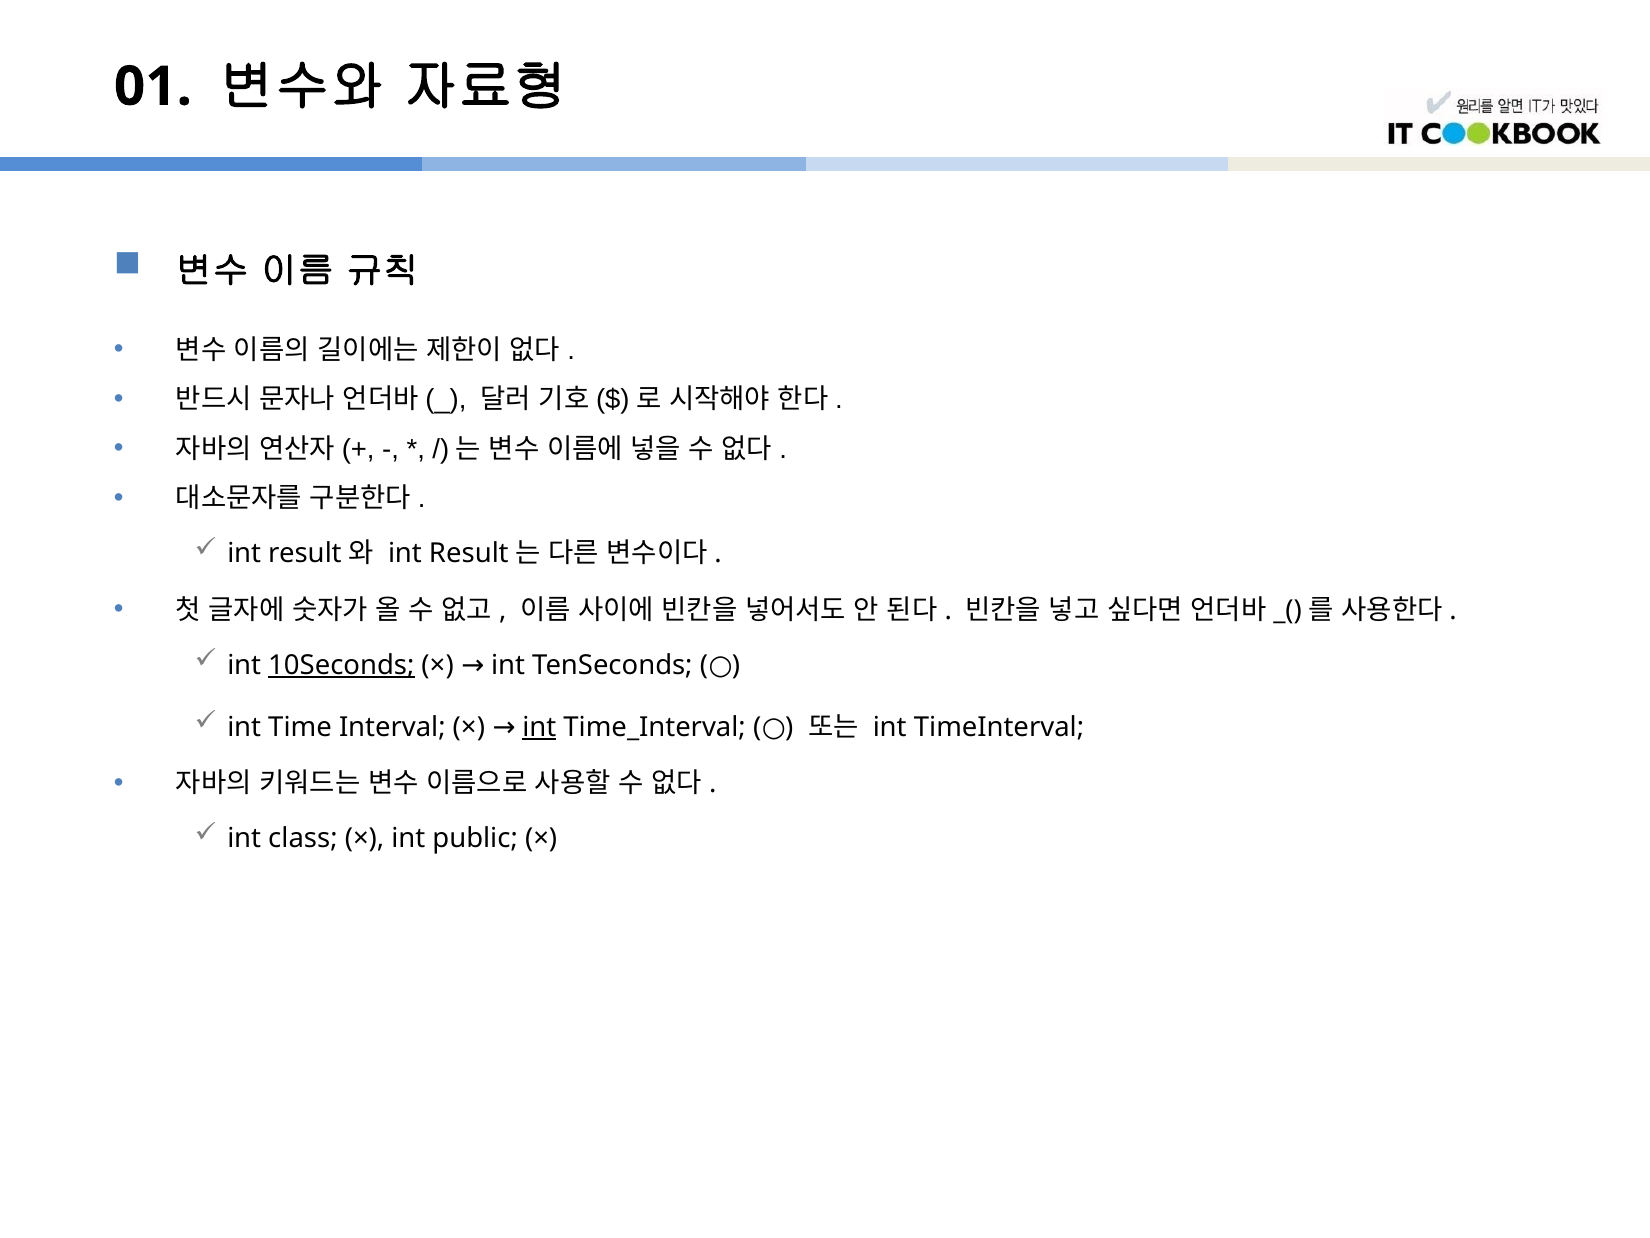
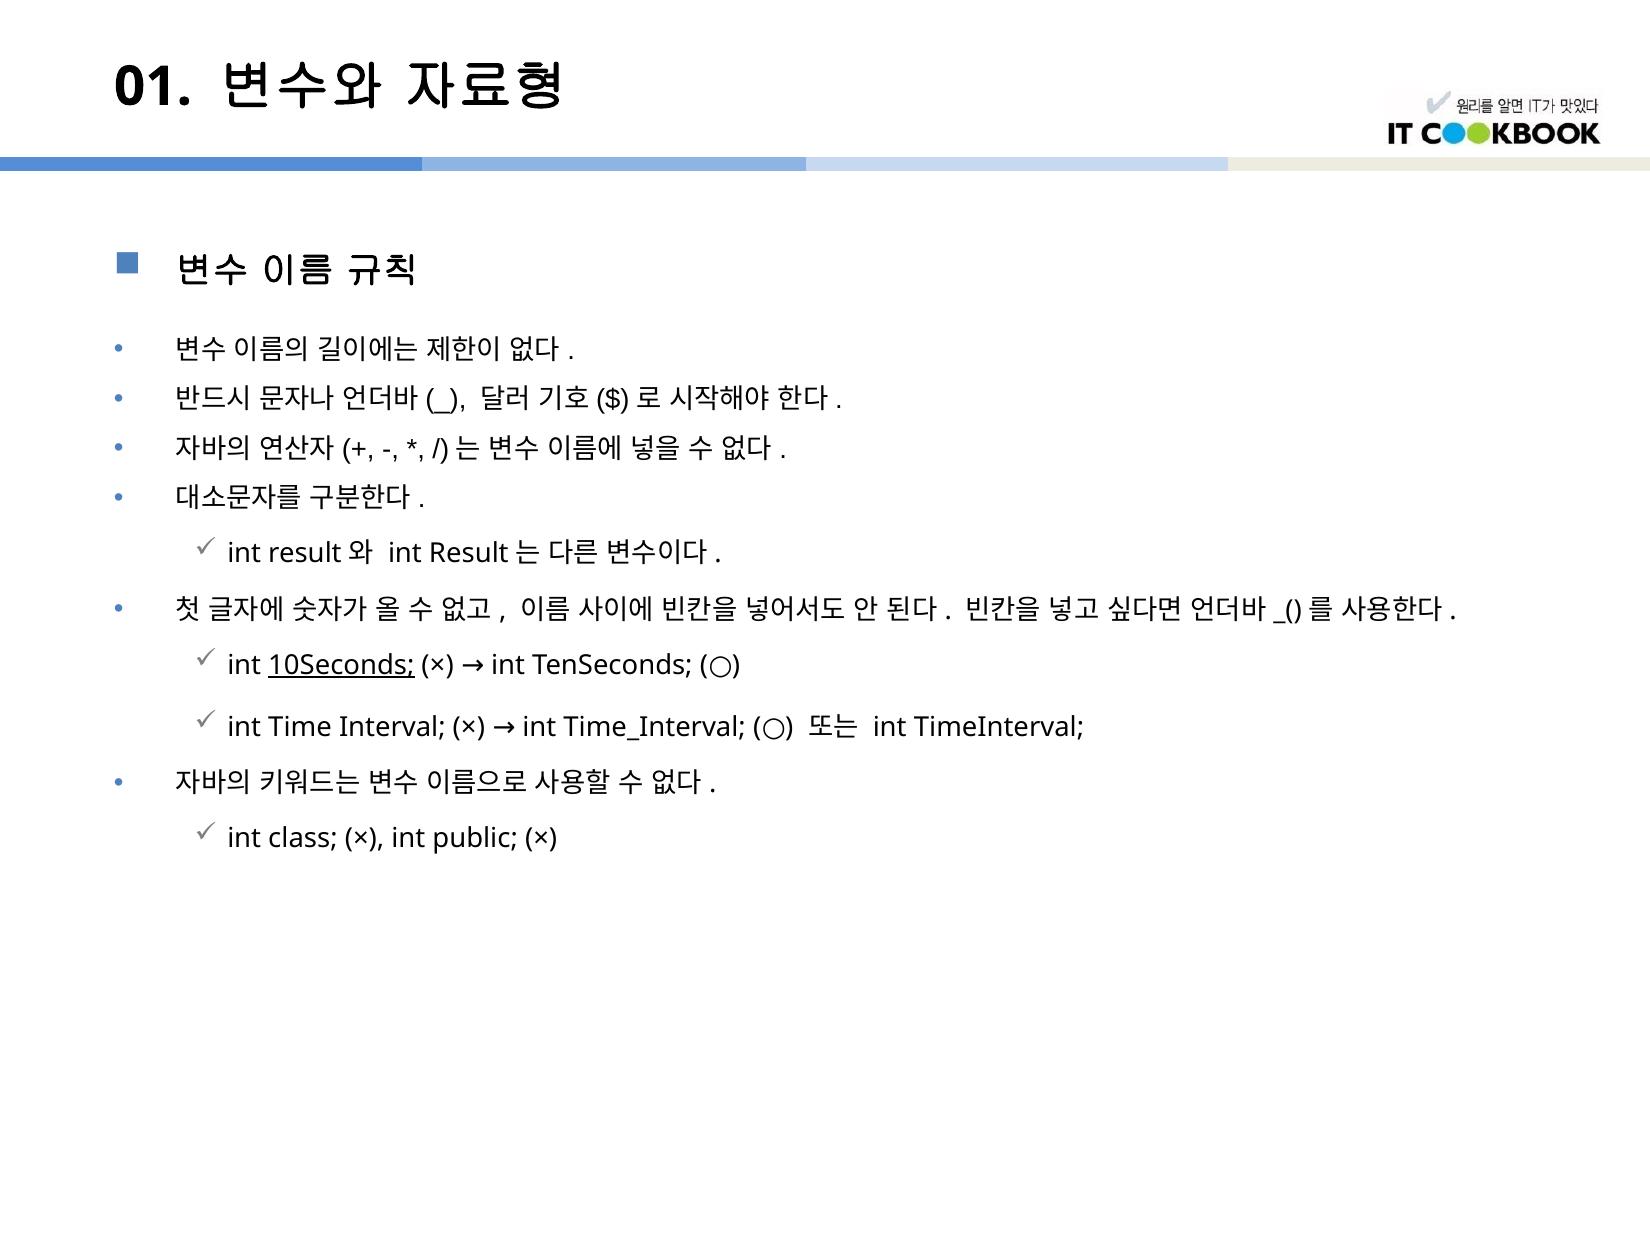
int at (539, 727) underline: present -> none
